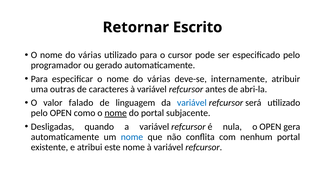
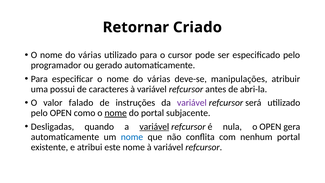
Escrito: Escrito -> Criado
internamente: internamente -> manipulações
outras: outras -> possui
linguagem: linguagem -> instruções
variável at (192, 103) colour: blue -> purple
variável at (154, 127) underline: none -> present
